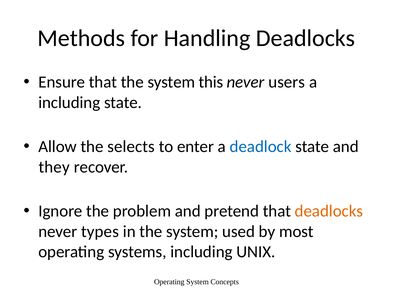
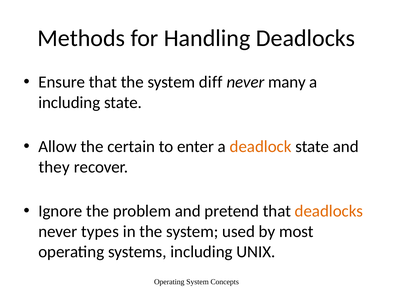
this: this -> diff
users: users -> many
selects: selects -> certain
deadlock colour: blue -> orange
